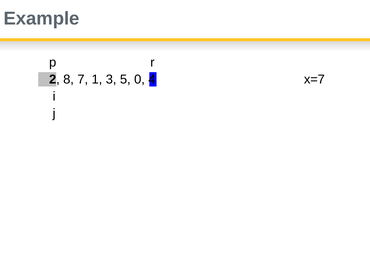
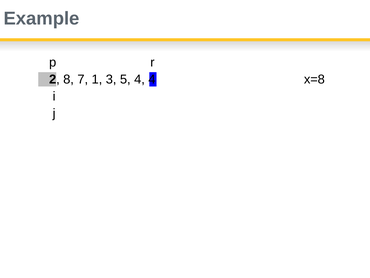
5 0: 0 -> 4
x=7: x=7 -> x=8
